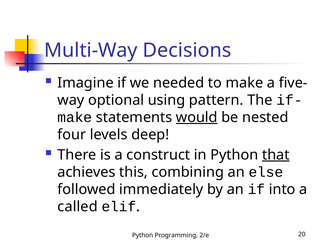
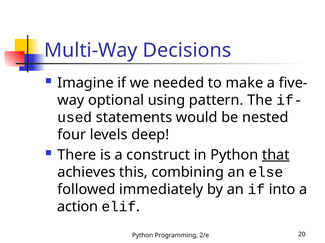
make at (75, 118): make -> used
would underline: present -> none
called: called -> action
